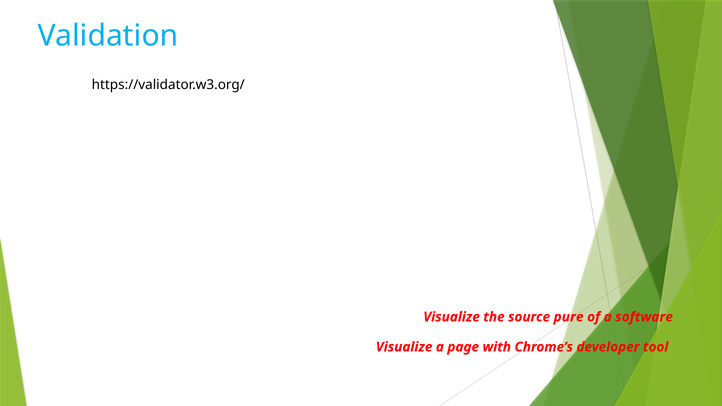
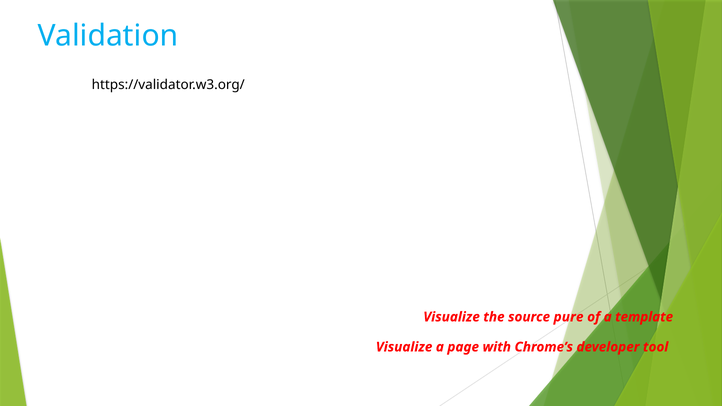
software: software -> template
